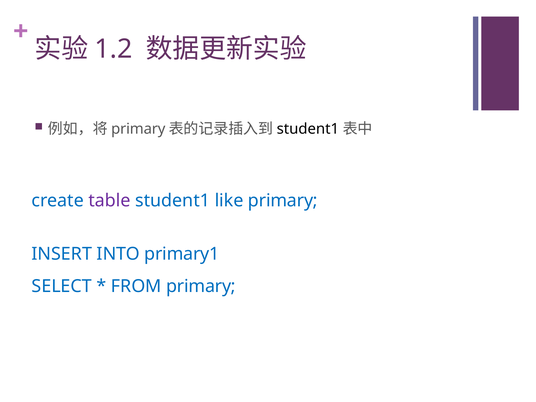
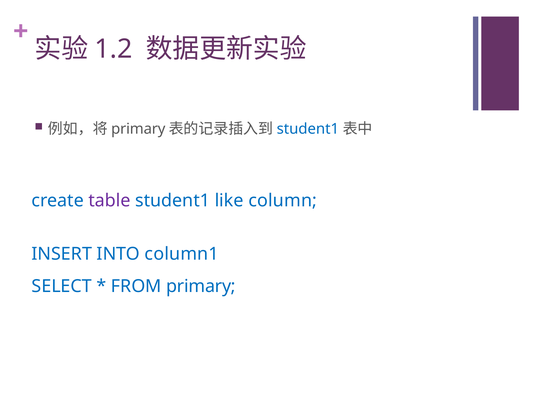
student1 at (308, 129) colour: black -> blue
like primary: primary -> column
primary1: primary1 -> column1
